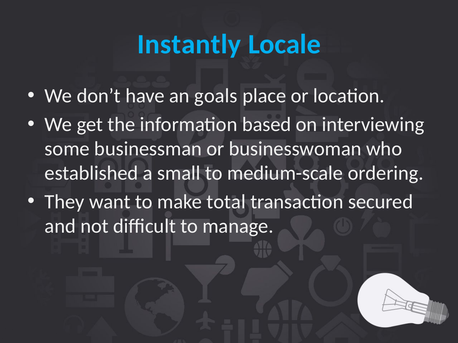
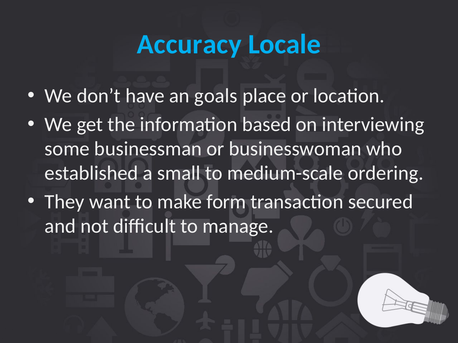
Instantly: Instantly -> Accuracy
total: total -> form
